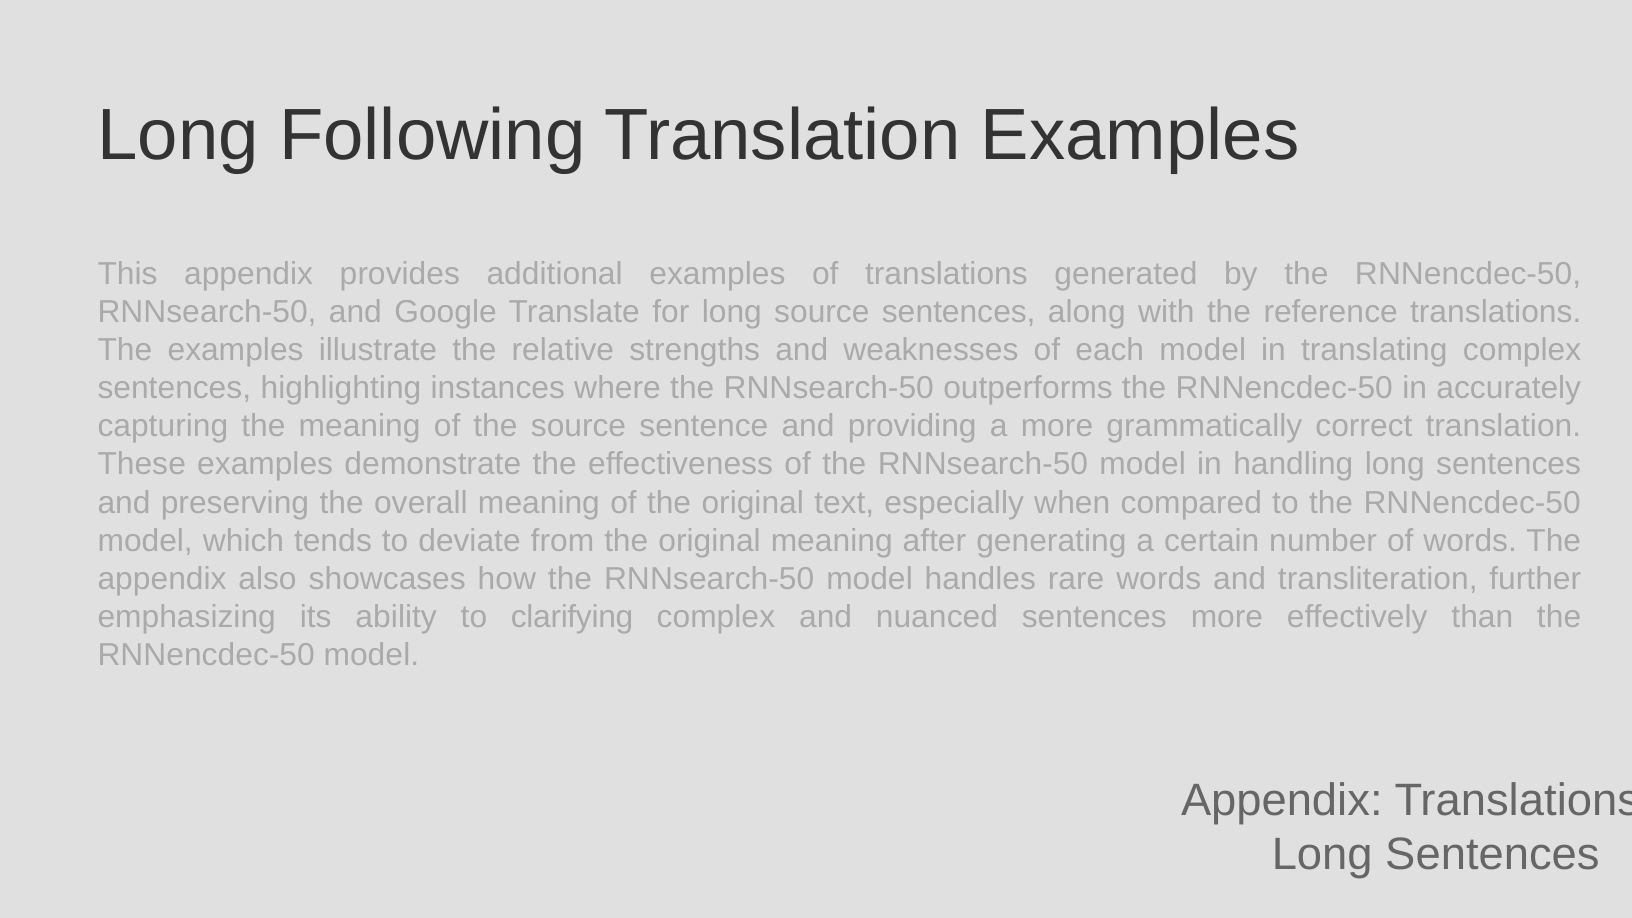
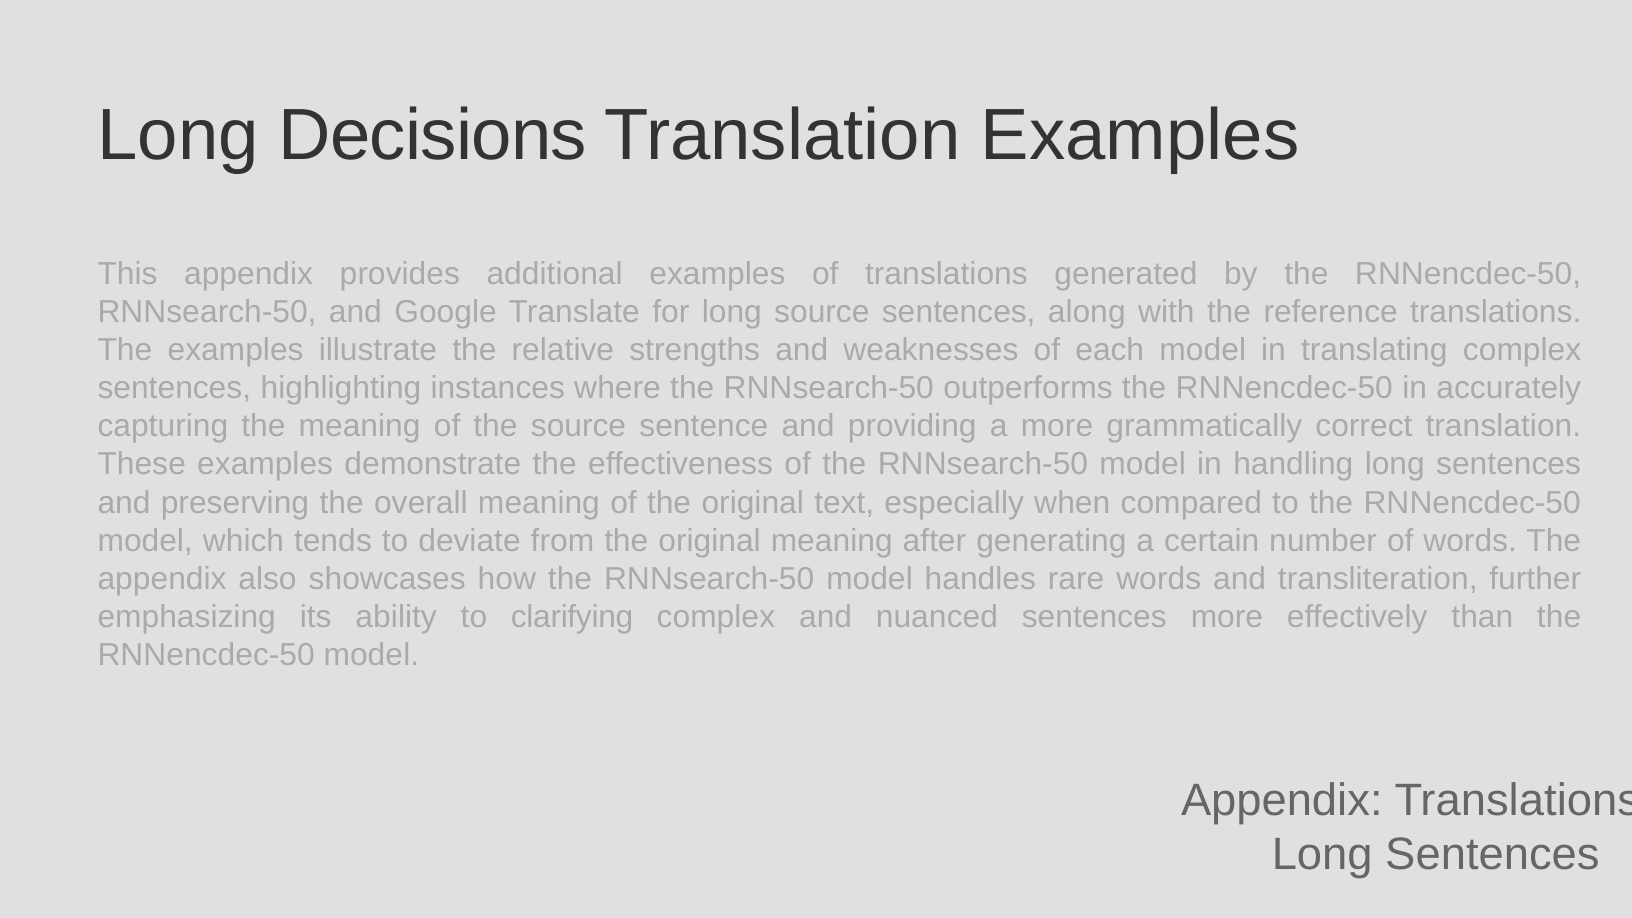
Following: Following -> Decisions
